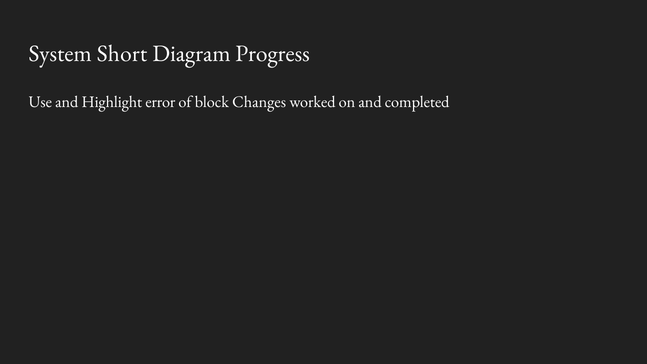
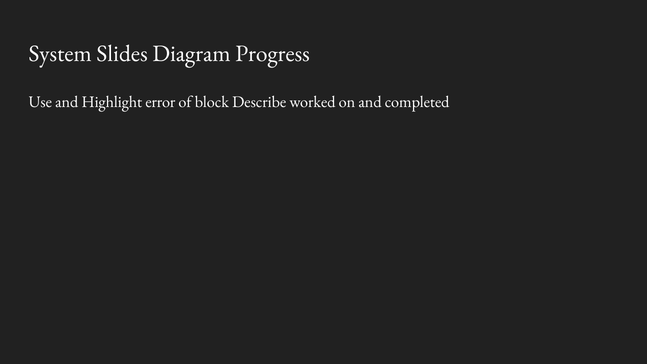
Short: Short -> Slides
Changes: Changes -> Describe
